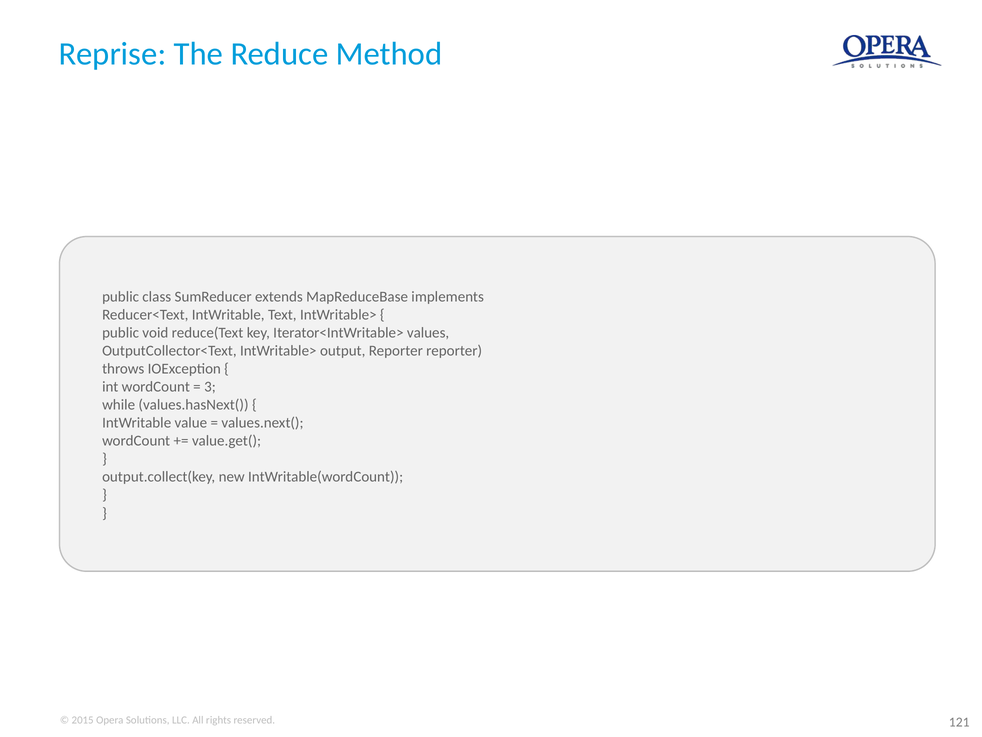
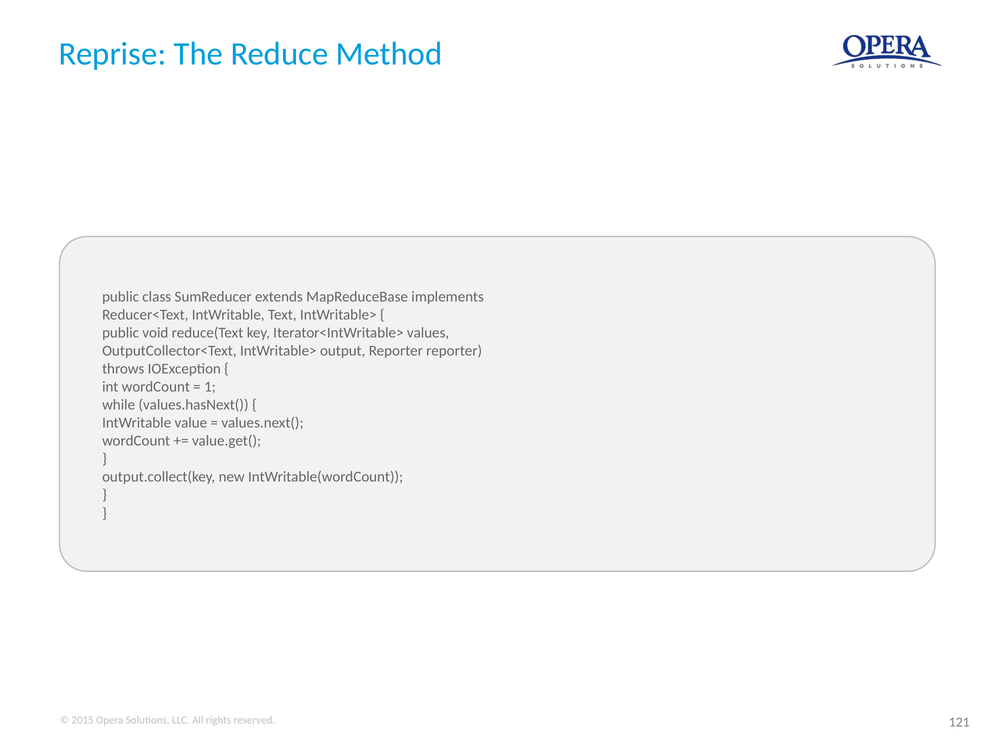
3: 3 -> 1
